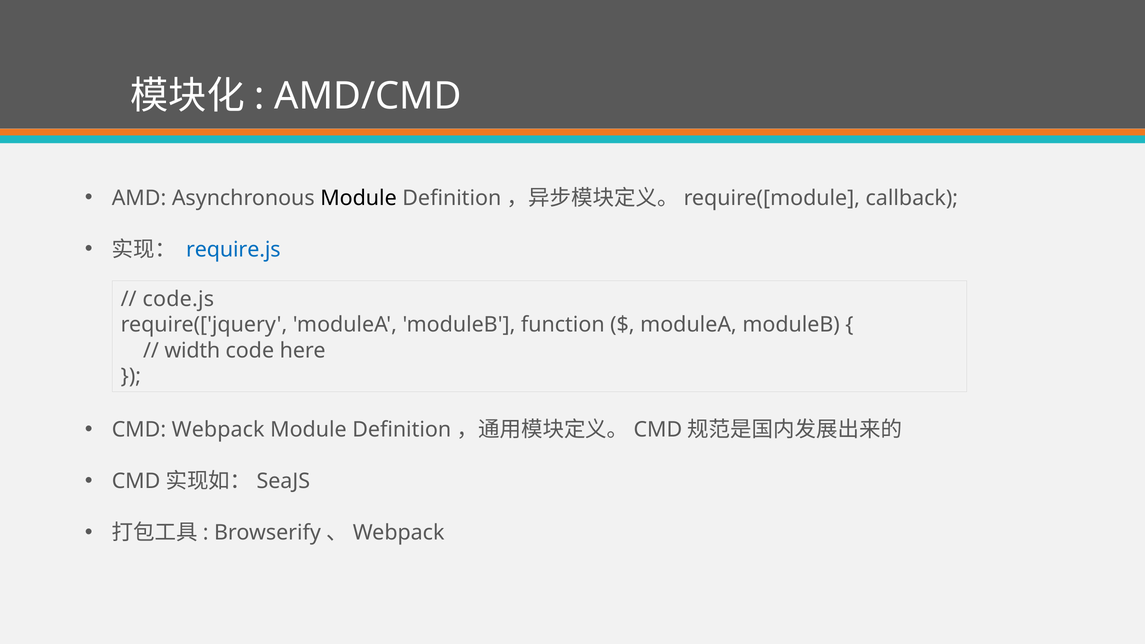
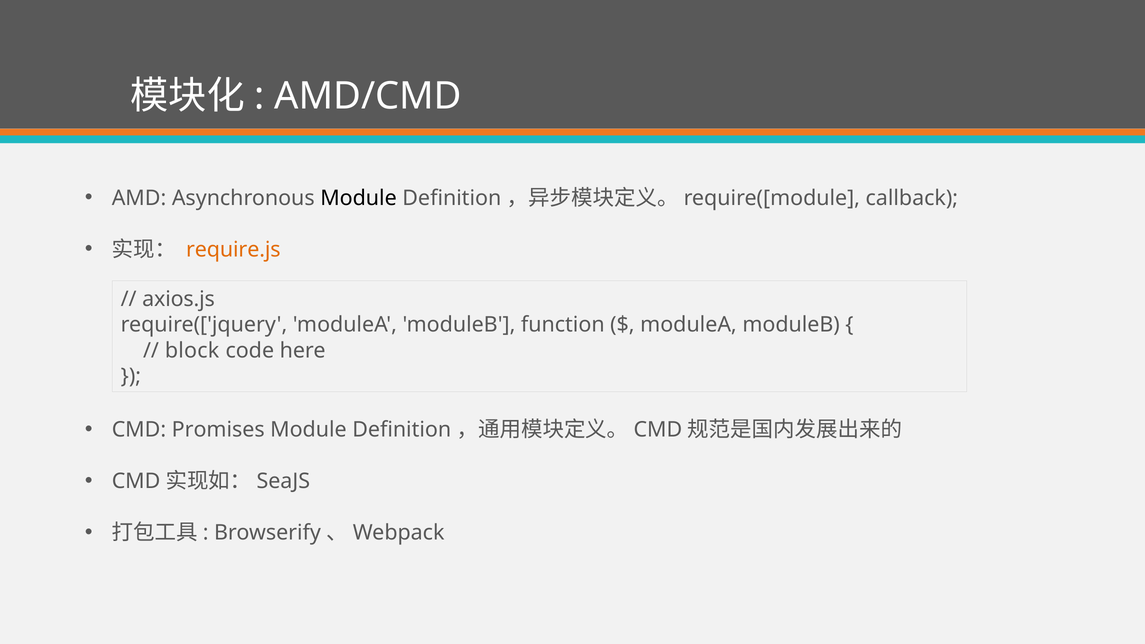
require.js colour: blue -> orange
code.js: code.js -> axios.js
width: width -> block
Webpack: Webpack -> Promises
